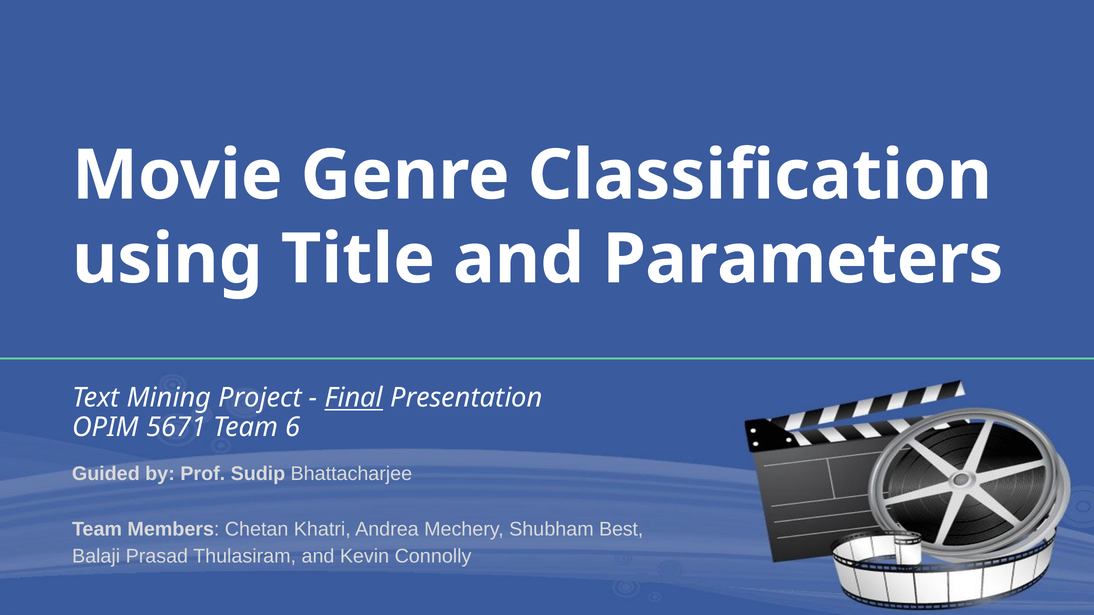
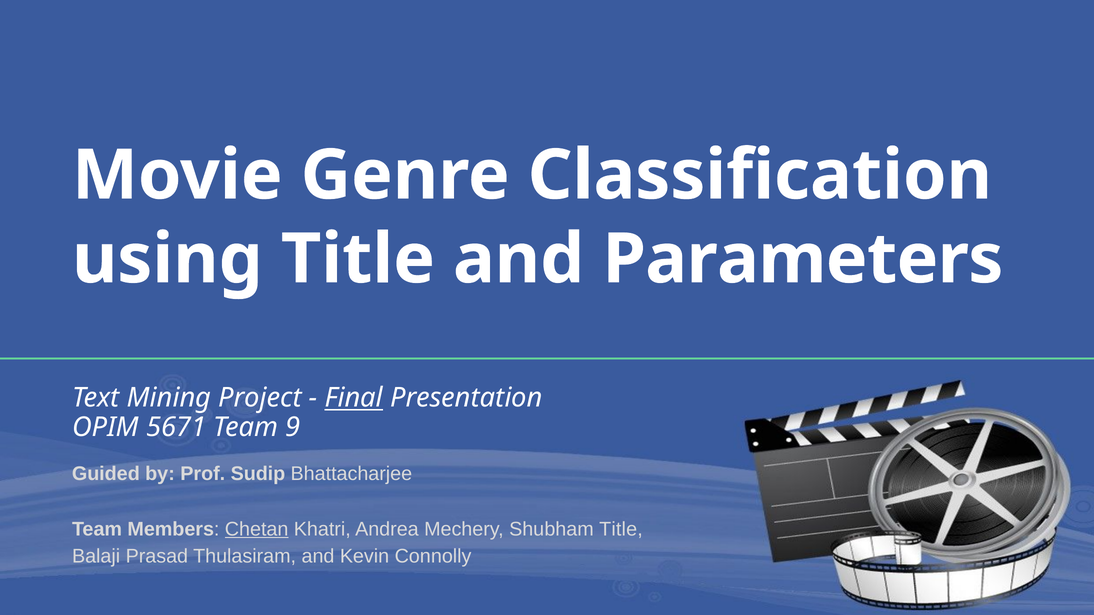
6: 6 -> 9
Chetan underline: none -> present
Shubham Best: Best -> Title
